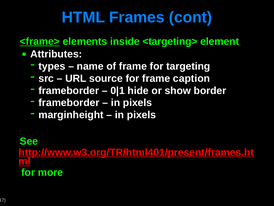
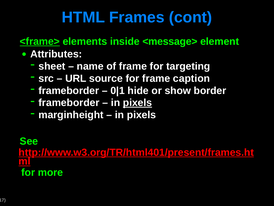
<targeting>: <targeting> -> <message>
types: types -> sheet
pixels at (138, 103) underline: none -> present
